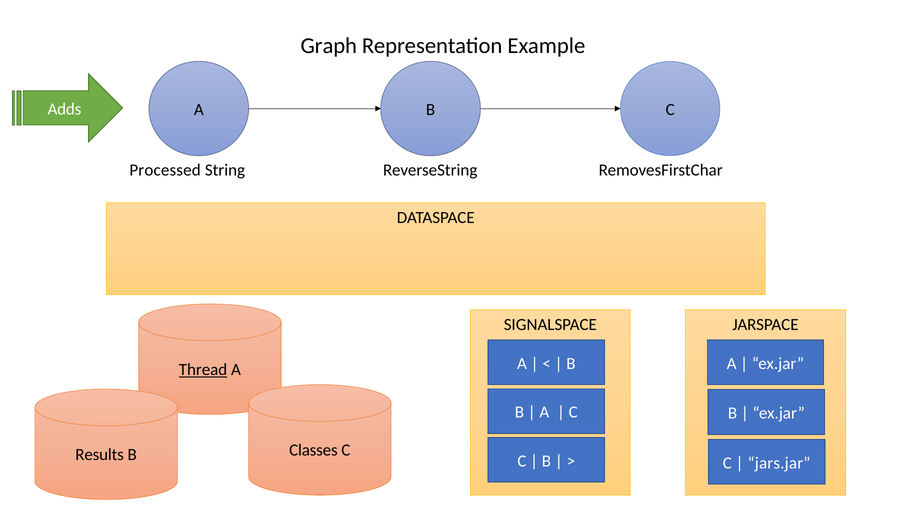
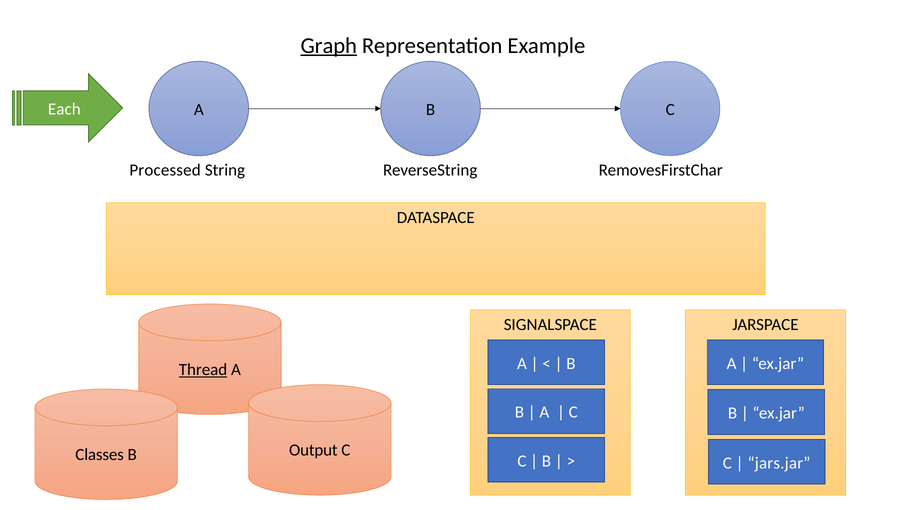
Graph underline: none -> present
Adds: Adds -> Each
Results: Results -> Classes
Classes: Classes -> Output
